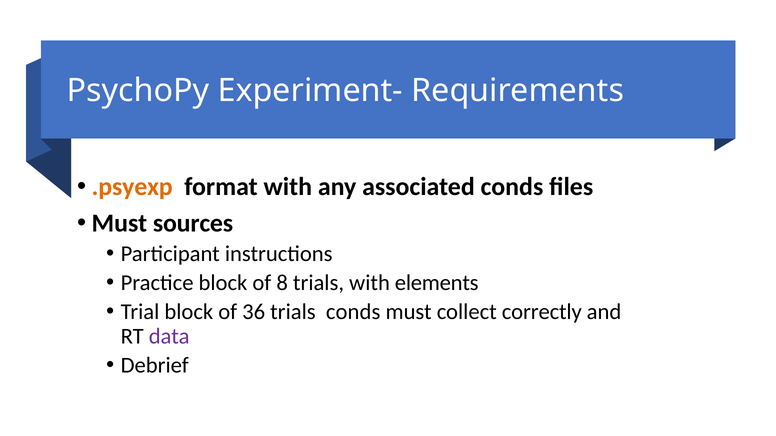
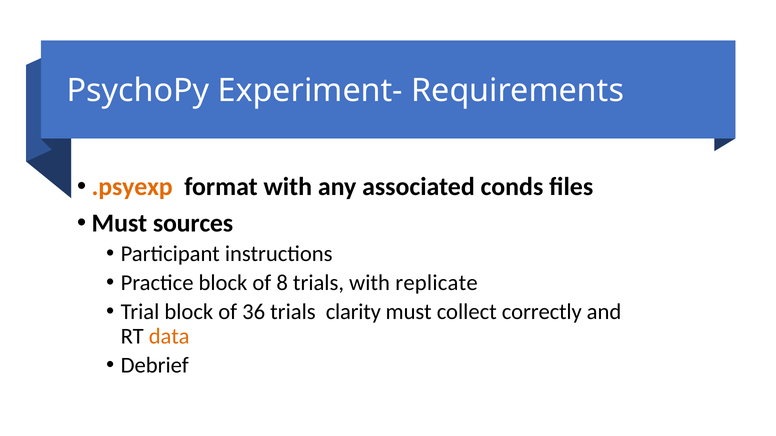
elements: elements -> replicate
trials conds: conds -> clarity
data colour: purple -> orange
